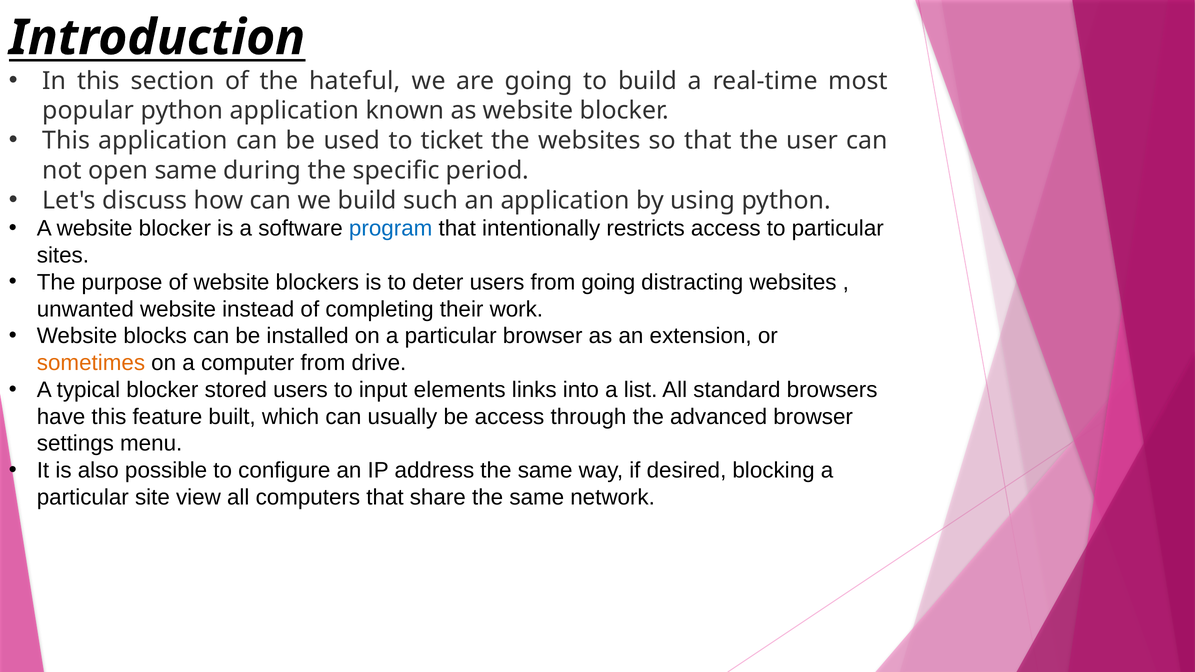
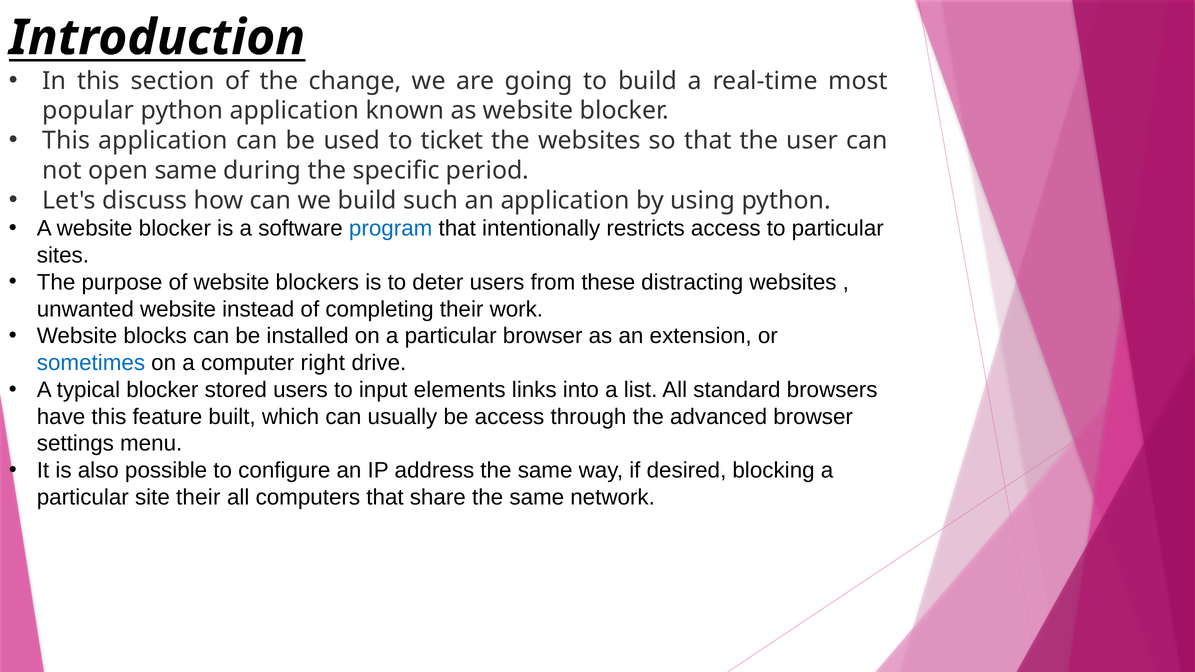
hateful: hateful -> change
from going: going -> these
sometimes colour: orange -> blue
computer from: from -> right
site view: view -> their
